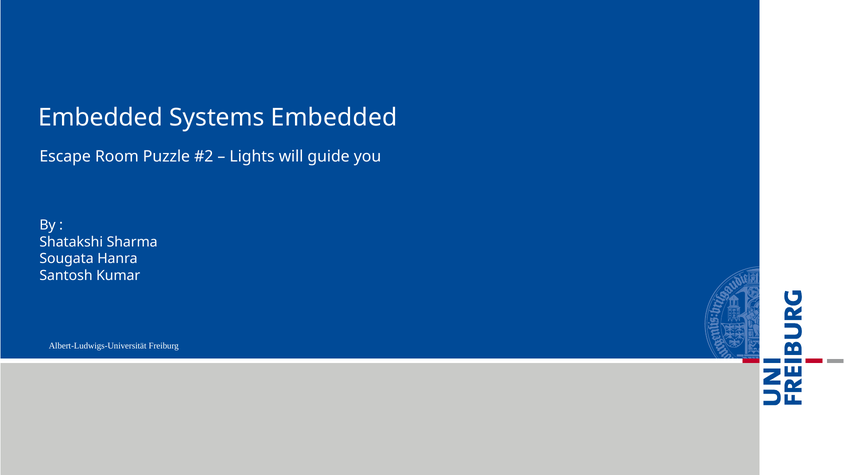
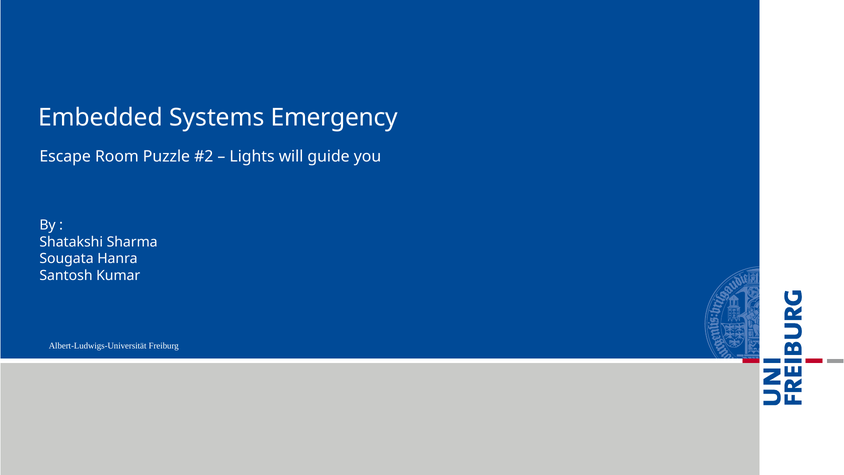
Systems Embedded: Embedded -> Emergency
